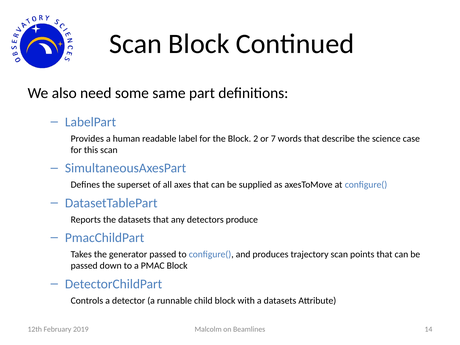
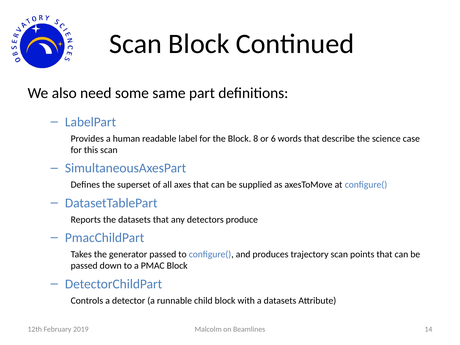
2: 2 -> 8
7: 7 -> 6
